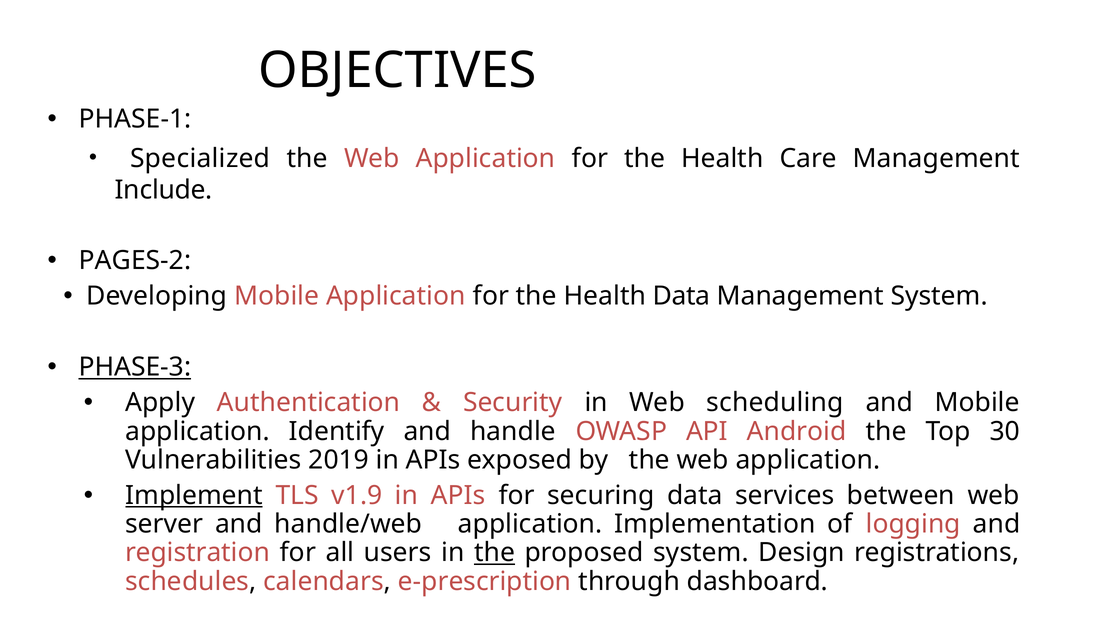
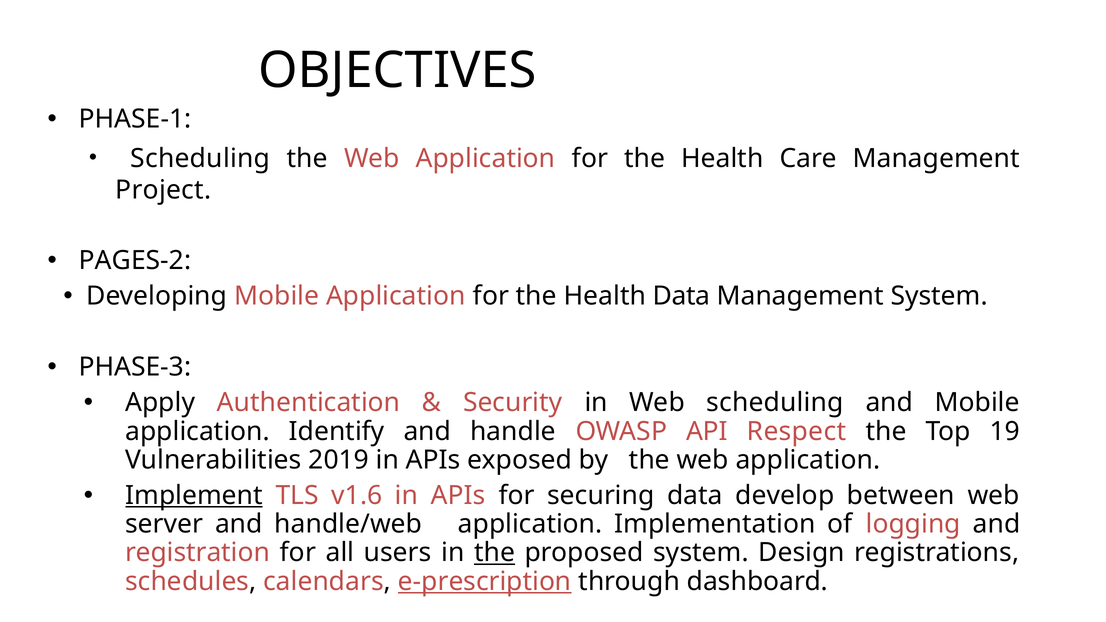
Specialized at (200, 158): Specialized -> Scheduling
Include: Include -> Project
PHASE-3 underline: present -> none
Android: Android -> Respect
30: 30 -> 19
v1.9: v1.9 -> v1.6
services: services -> develop
e-prescription underline: none -> present
